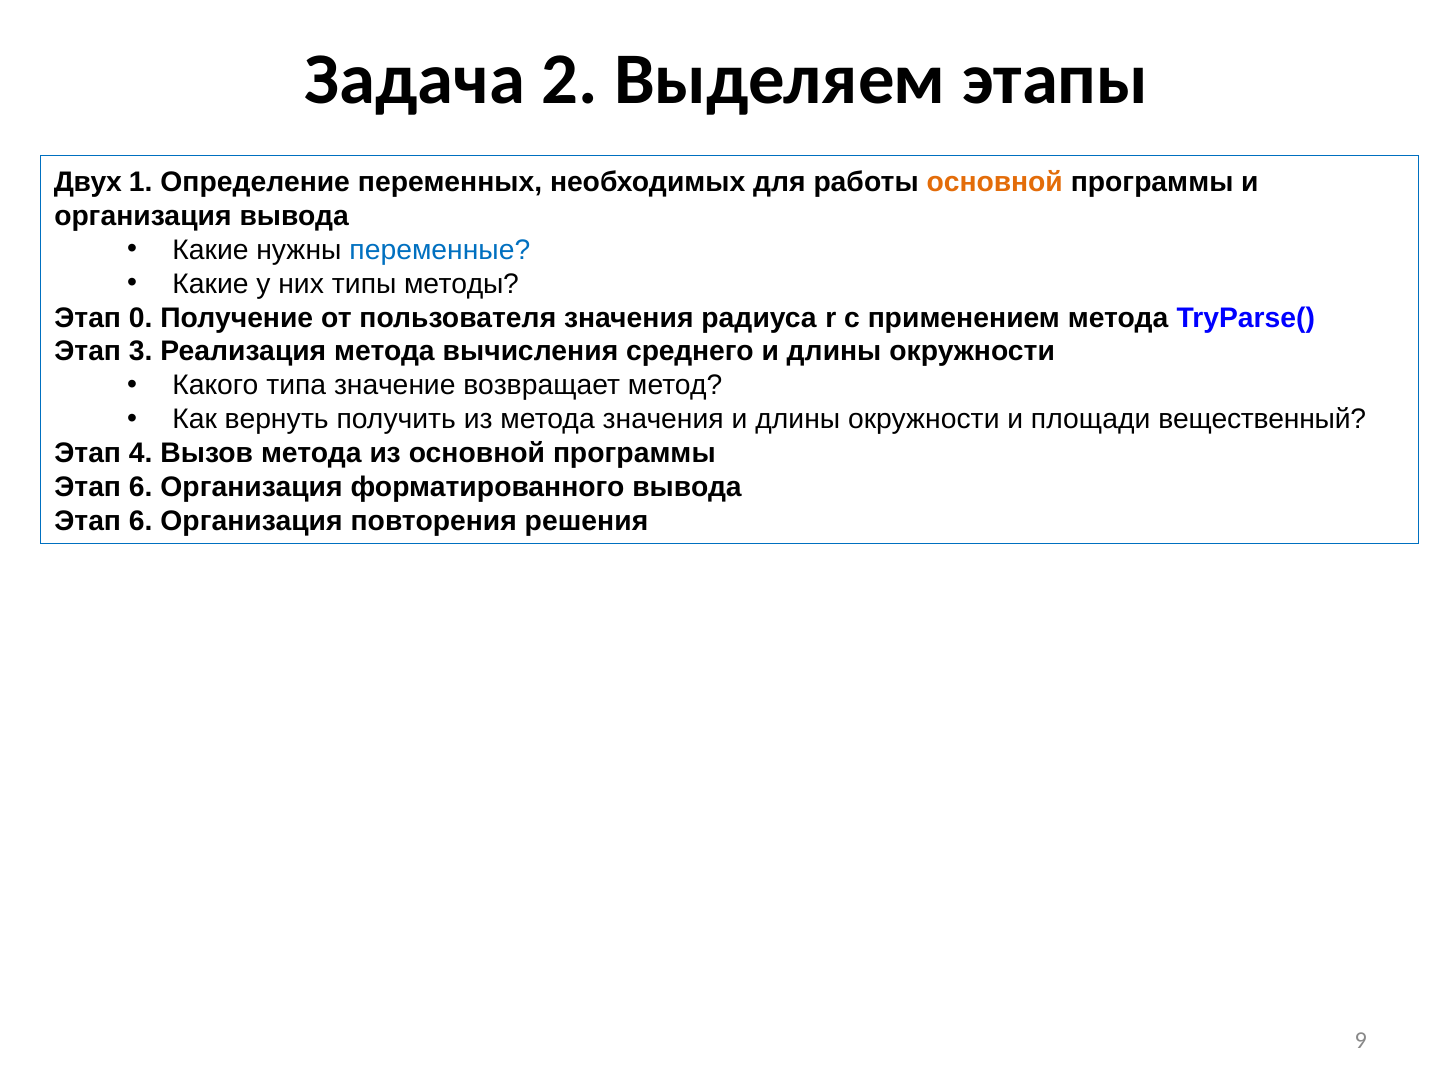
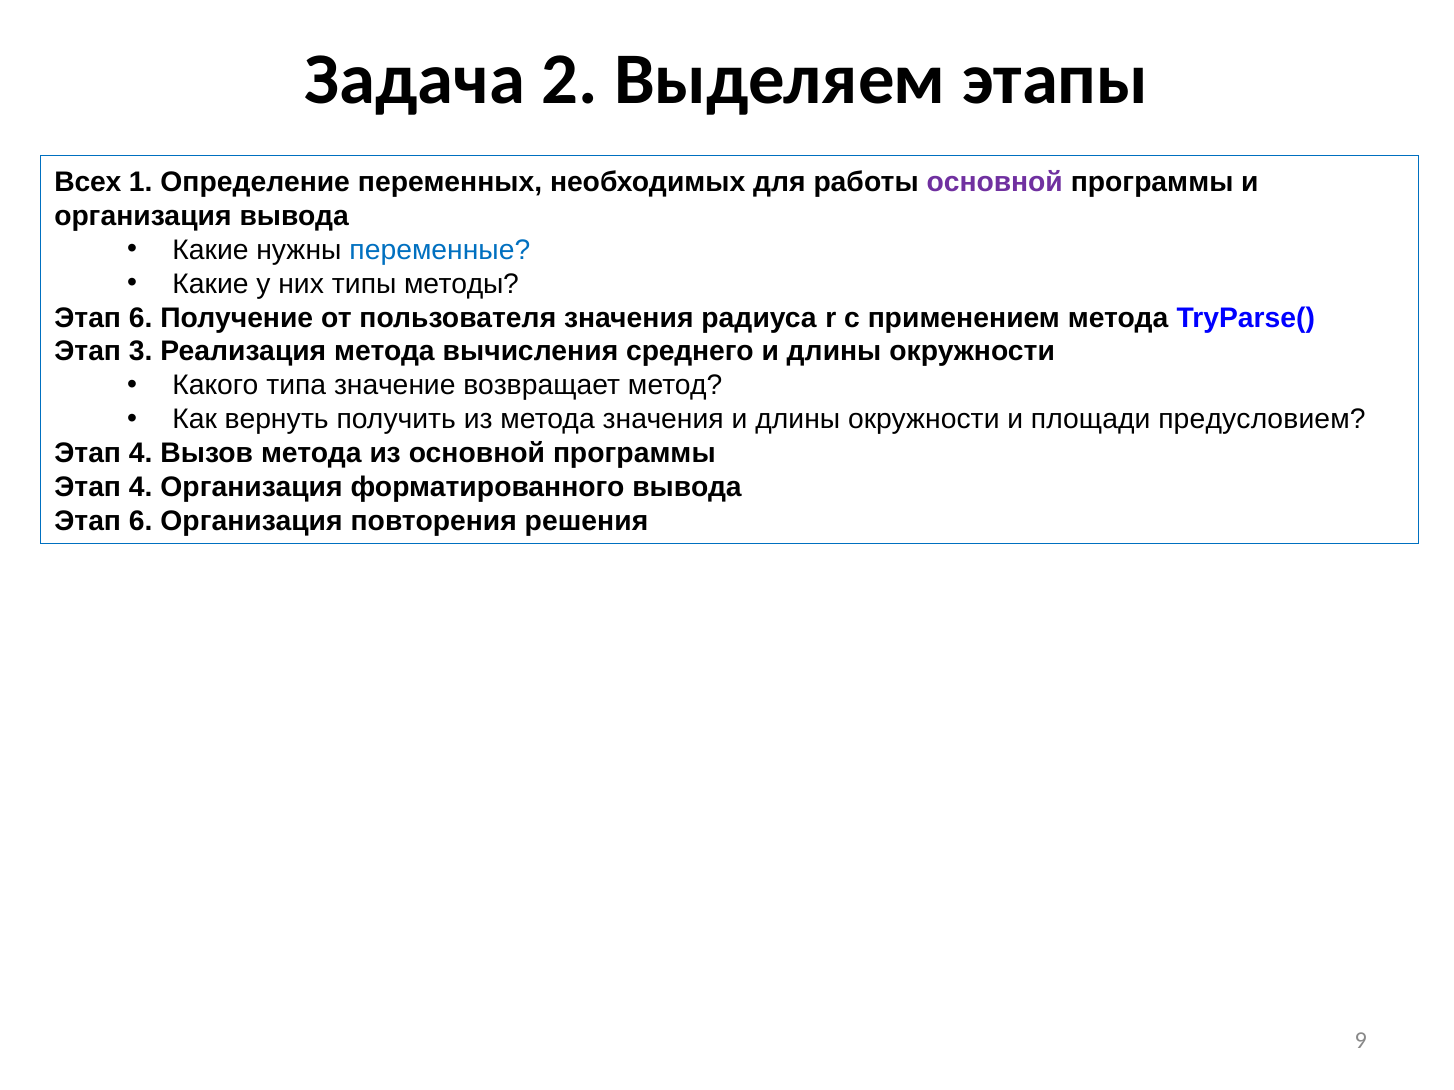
Двух: Двух -> Всех
основной at (995, 182) colour: orange -> purple
0 at (141, 318): 0 -> 6
вещественный: вещественный -> предусловием
6 at (141, 488): 6 -> 4
